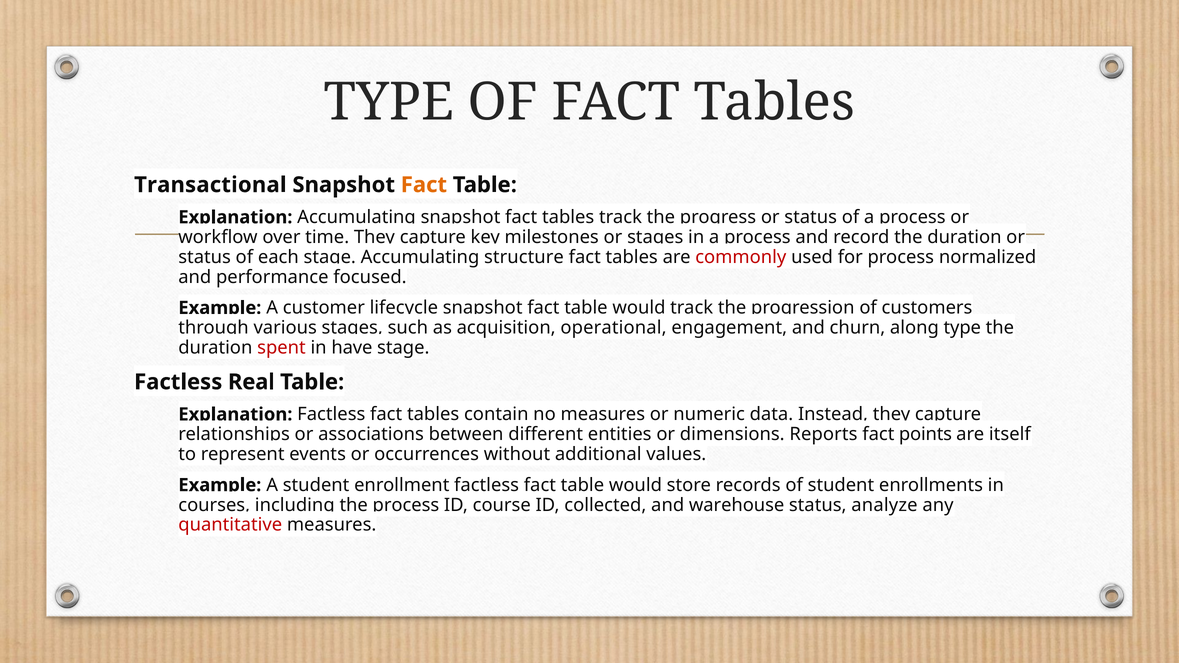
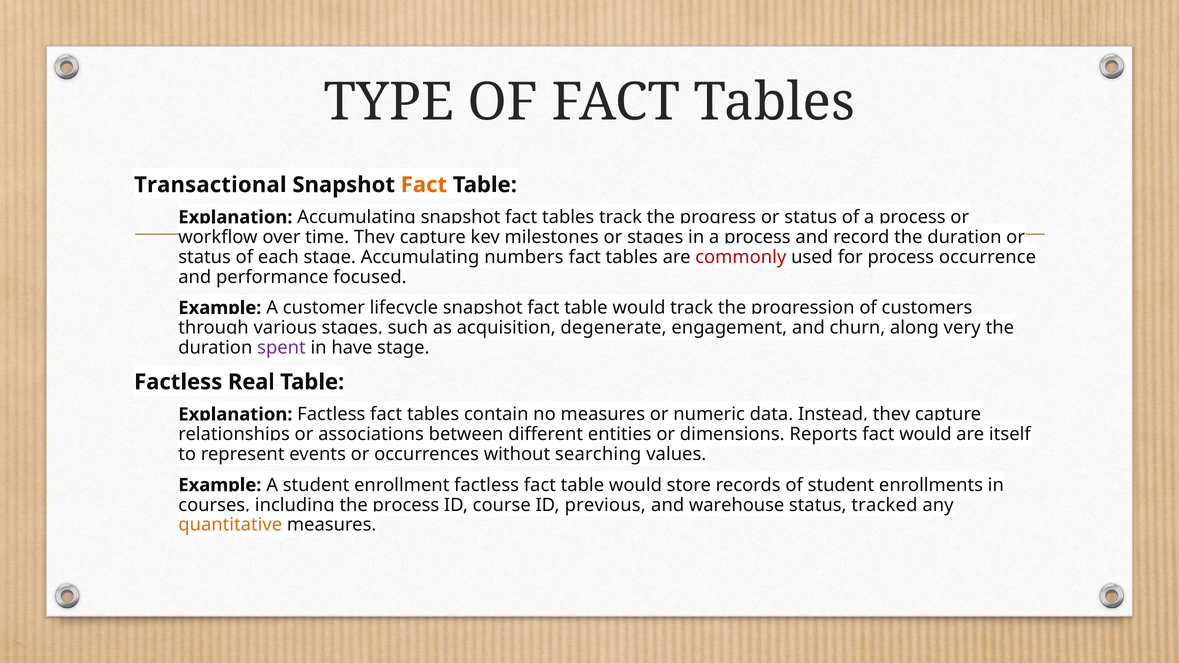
structure: structure -> numbers
normalized: normalized -> occurrence
operational: operational -> degenerate
along type: type -> very
spent colour: red -> purple
fact points: points -> would
additional: additional -> searching
collected: collected -> previous
analyze: analyze -> tracked
quantitative colour: red -> orange
